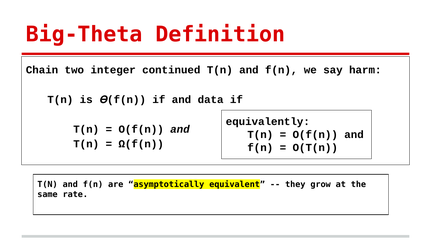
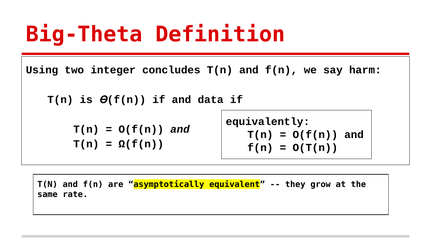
Chain: Chain -> Using
continued: continued -> concludes
